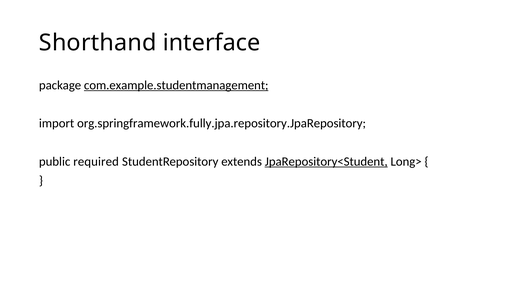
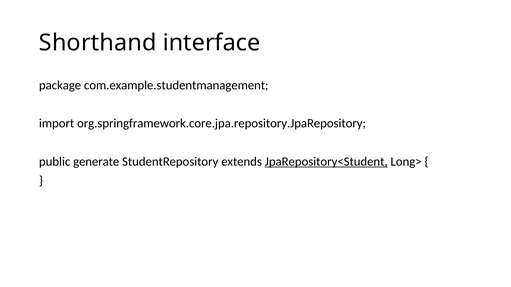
com.example.studentmanagement underline: present -> none
org.springframework.fully.jpa.repository.JpaRepository: org.springframework.fully.jpa.repository.JpaRepository -> org.springframework.core.jpa.repository.JpaRepository
required: required -> generate
